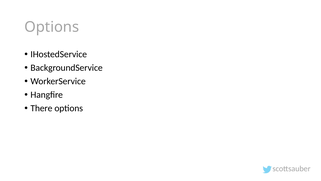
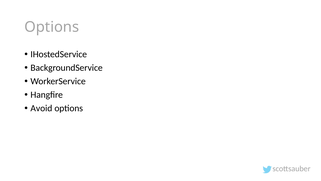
There: There -> Avoid
